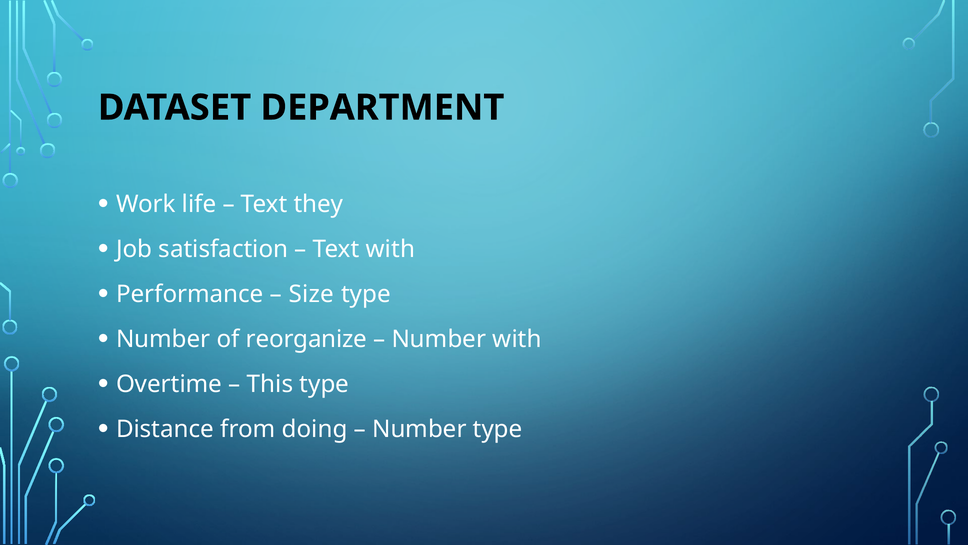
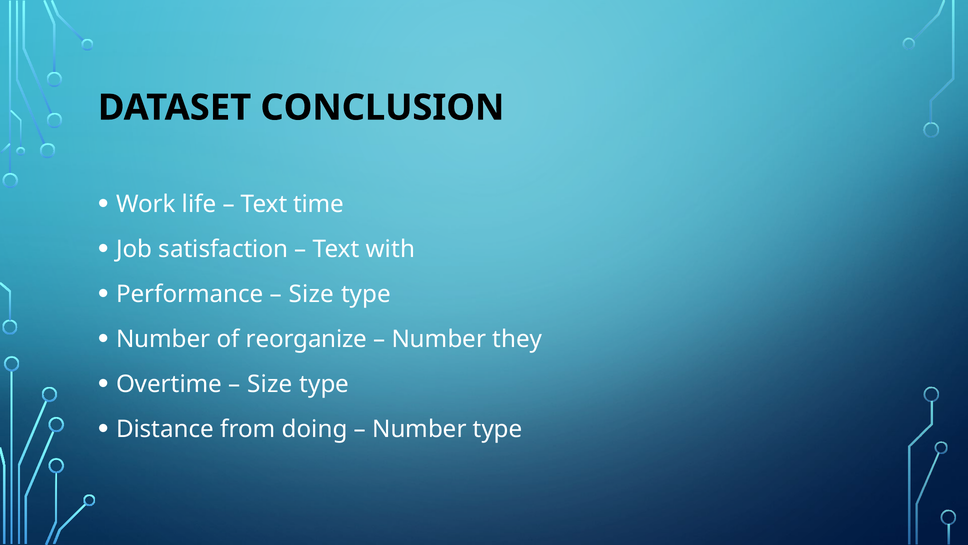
DEPARTMENT: DEPARTMENT -> CONCLUSION
they: they -> time
Number with: with -> they
This at (270, 384): This -> Size
